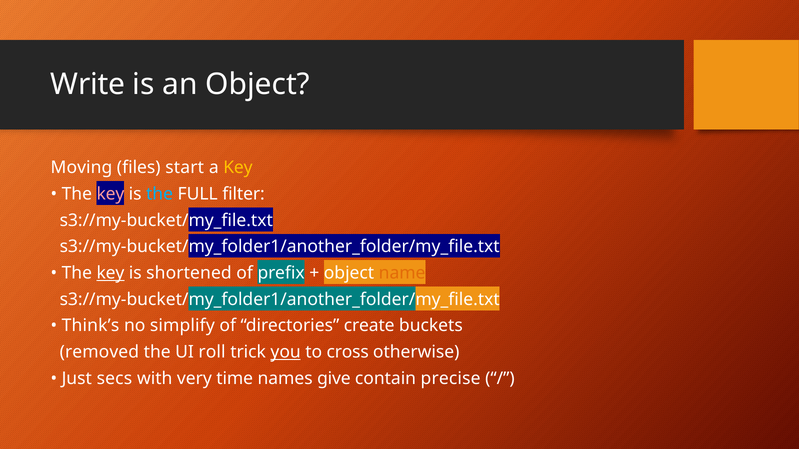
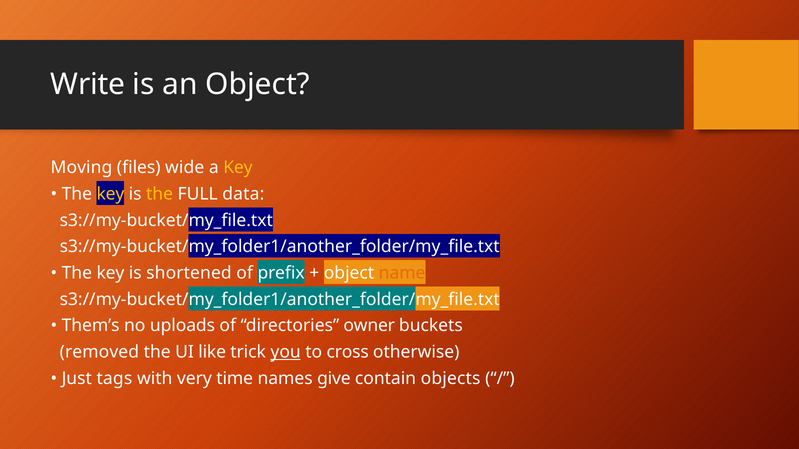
start: start -> wide
key at (110, 194) colour: pink -> yellow
the at (160, 194) colour: light blue -> yellow
filter: filter -> data
key at (110, 273) underline: present -> none
Think’s: Think’s -> Them’s
simplify: simplify -> uploads
create: create -> owner
roll: roll -> like
secs: secs -> tags
precise: precise -> objects
